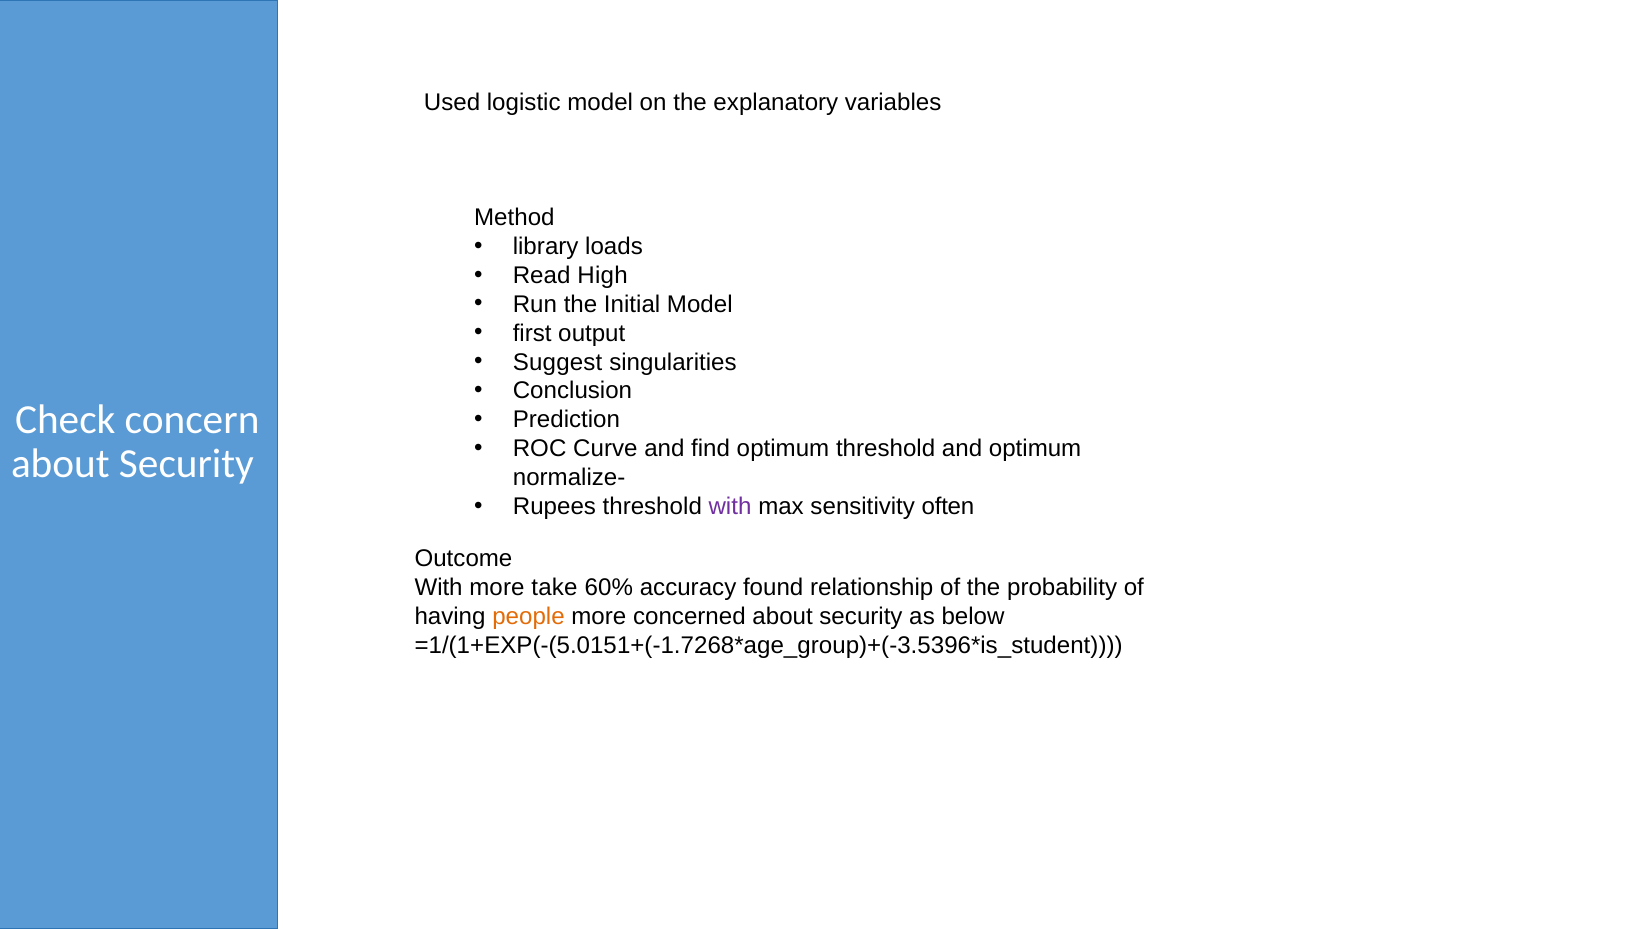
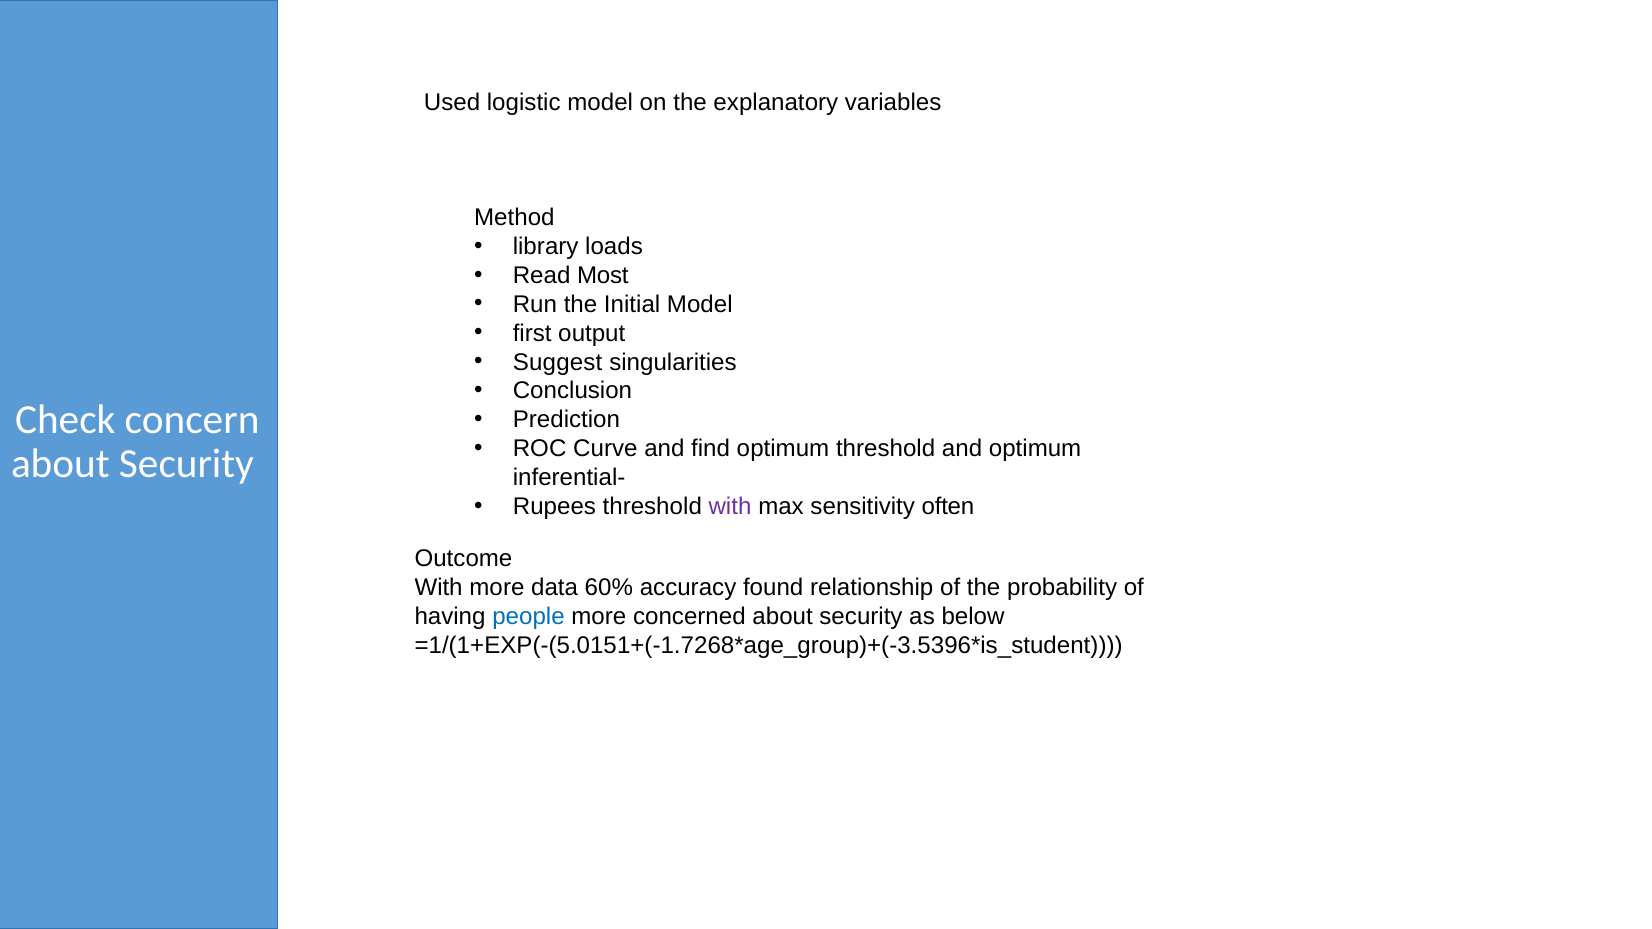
High: High -> Most
normalize-: normalize- -> inferential-
more take: take -> data
people colour: orange -> blue
